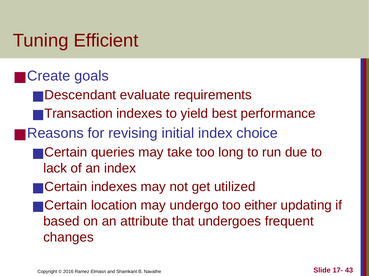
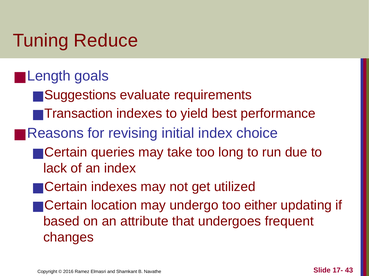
Efficient: Efficient -> Reduce
Create: Create -> Length
Descendant: Descendant -> Suggestions
